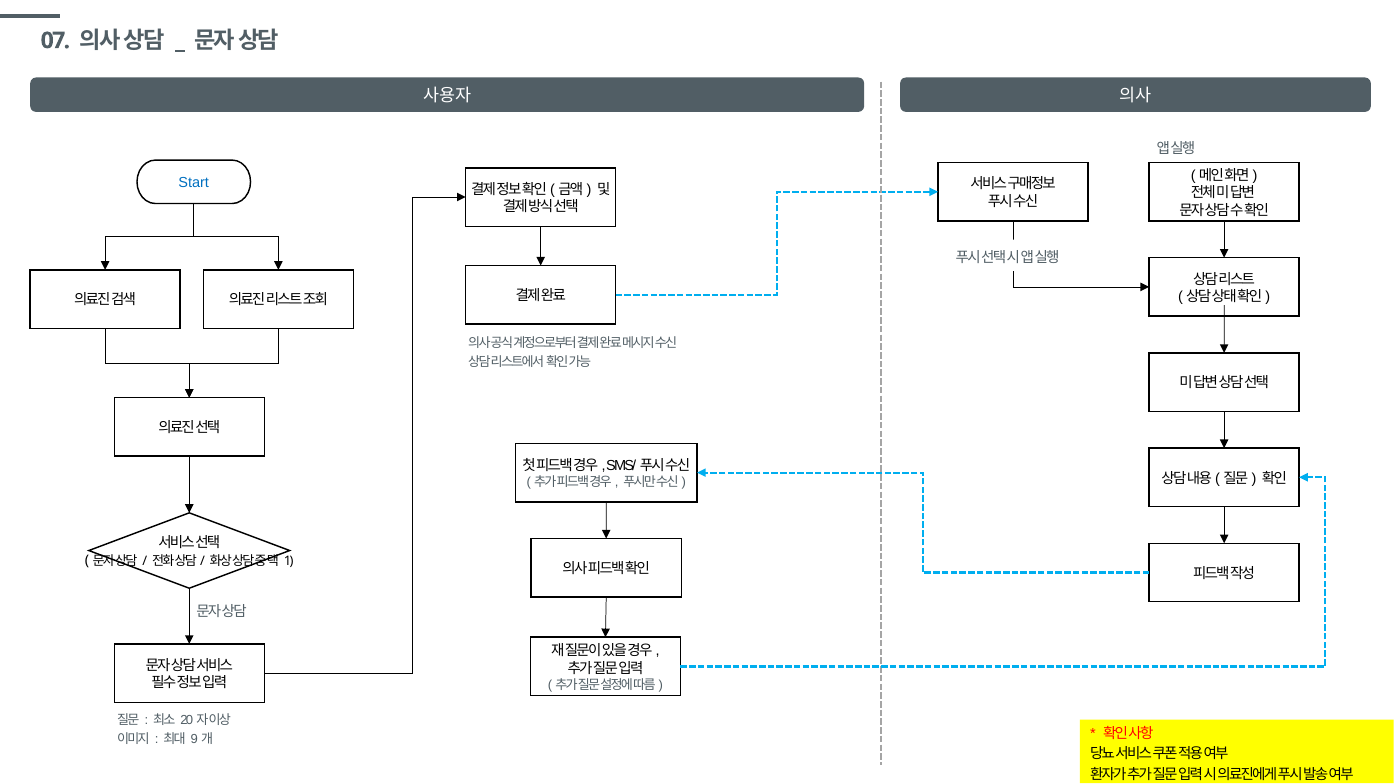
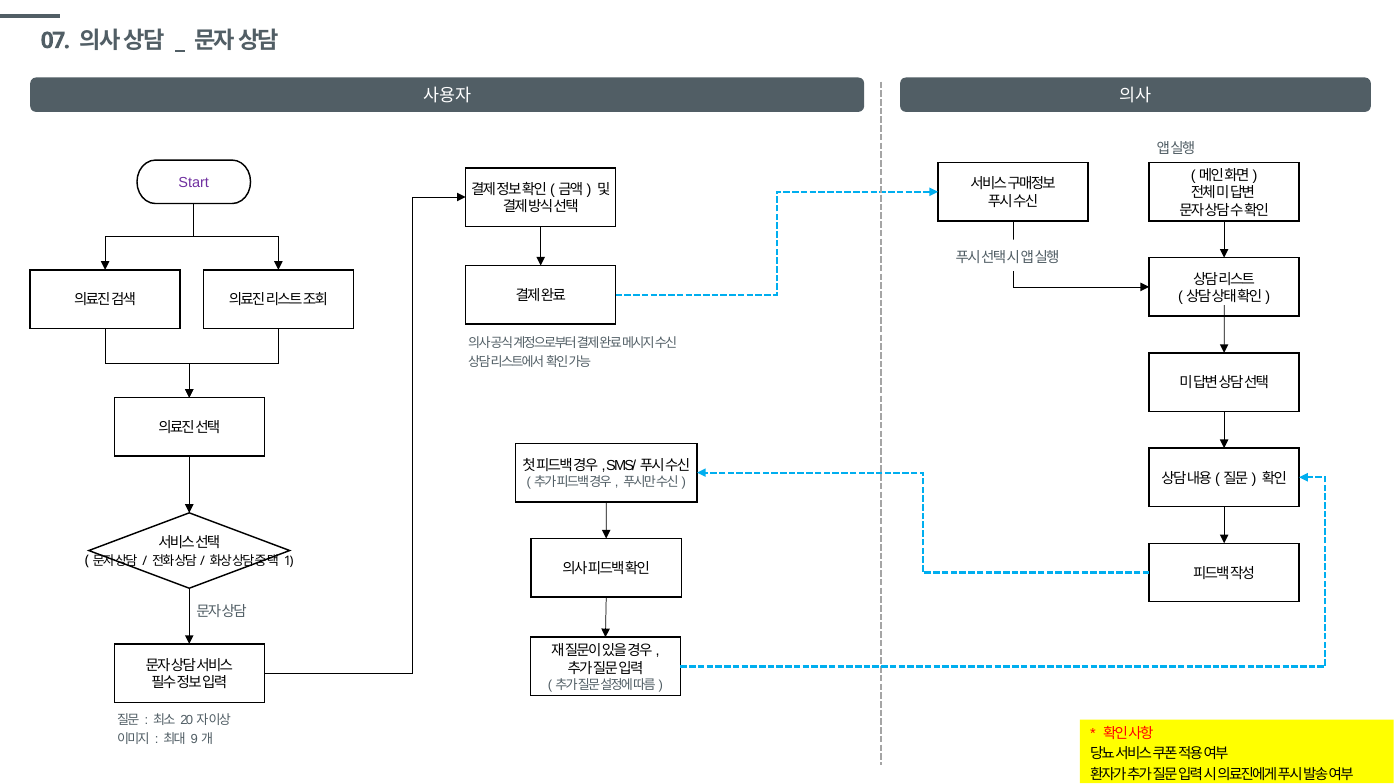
Start colour: blue -> purple
